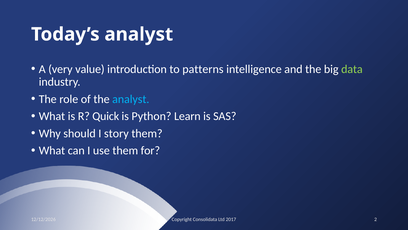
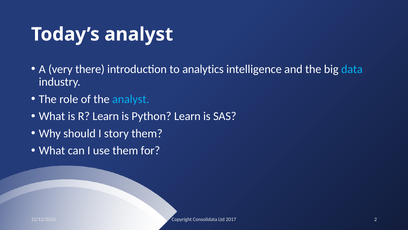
value: value -> there
patterns: patterns -> analytics
data colour: light green -> light blue
R Quick: Quick -> Learn
